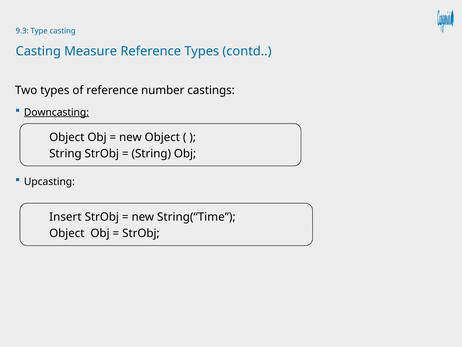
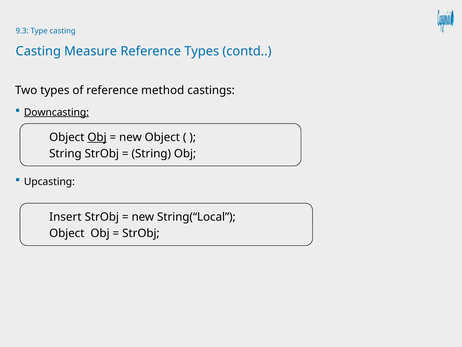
number: number -> method
Obj at (97, 137) underline: none -> present
String(“Time: String(“Time -> String(“Local
